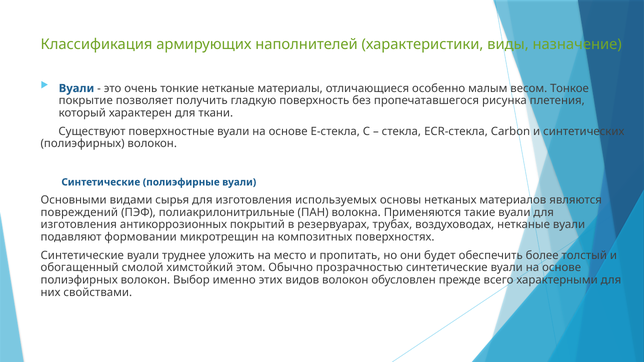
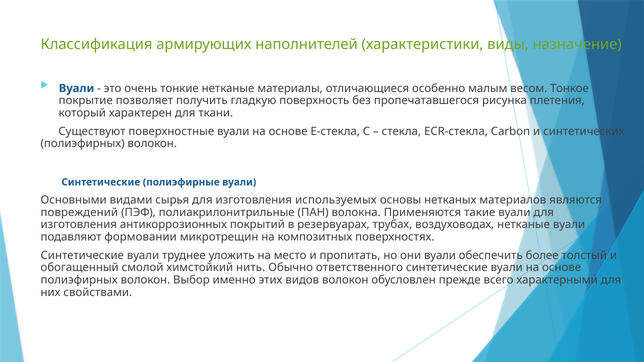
они будет: будет -> вуали
этом: этом -> нить
прозрачностью: прозрачностью -> ответственного
